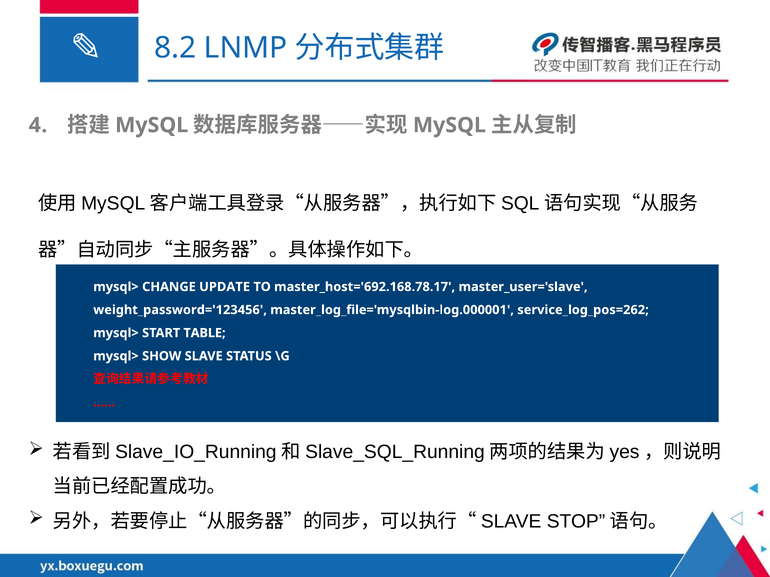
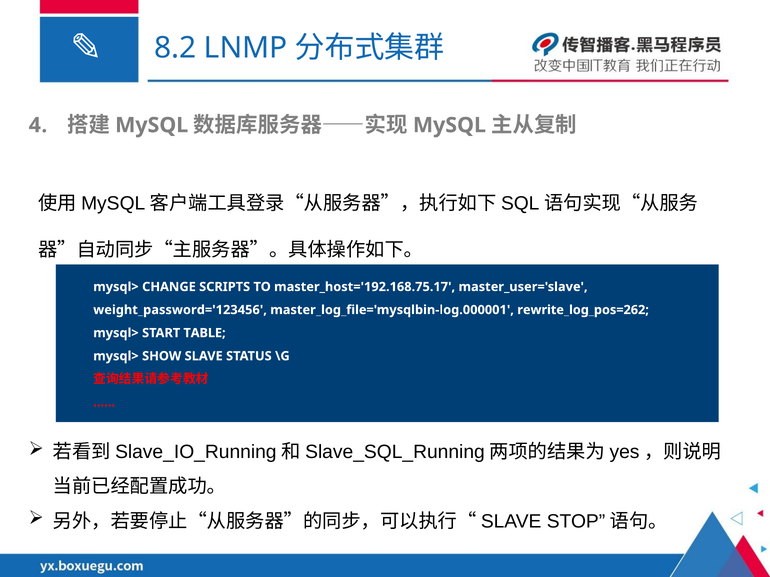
UPDATE: UPDATE -> SCRIPTS
master_host='692.168.78.17: master_host='692.168.78.17 -> master_host='192.168.75.17
service_log_pos=262: service_log_pos=262 -> rewrite_log_pos=262
